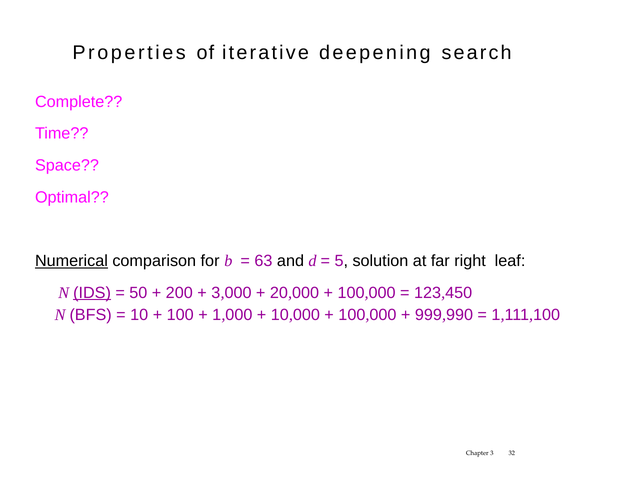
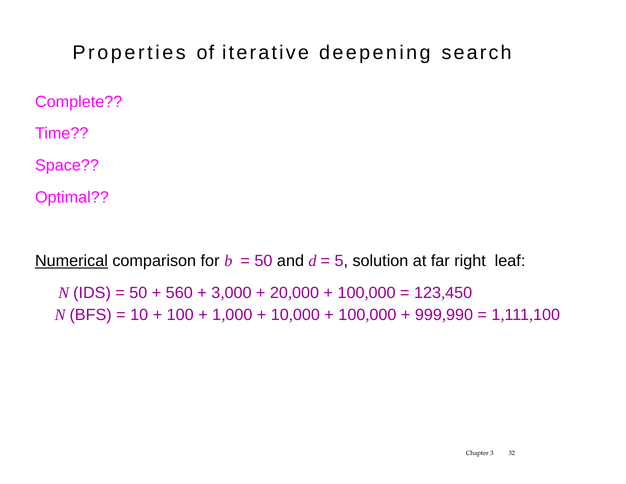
63 at (263, 261): 63 -> 50
IDS underline: present -> none
200: 200 -> 560
